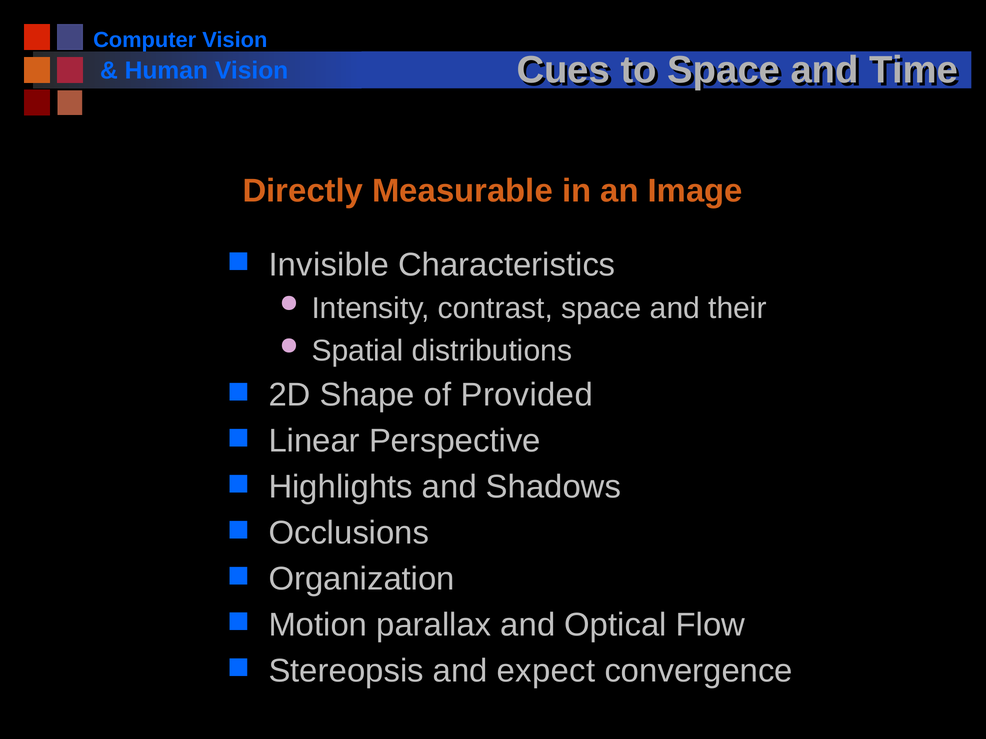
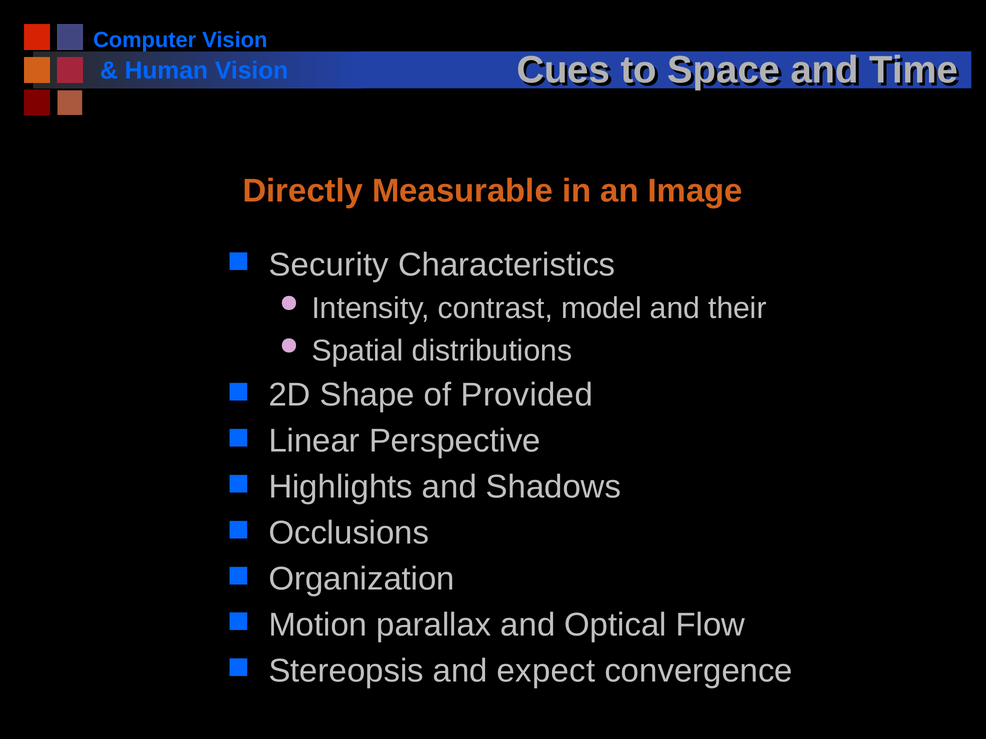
Invisible: Invisible -> Security
contrast space: space -> model
